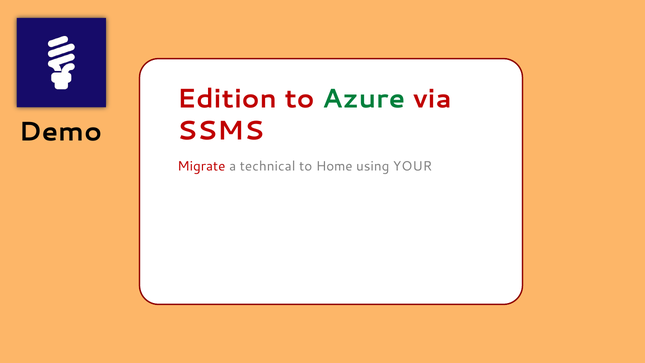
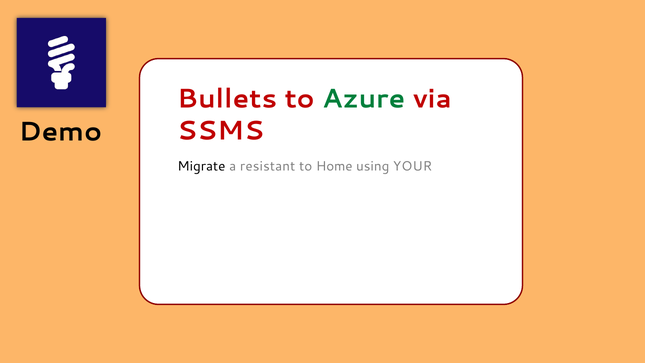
Edition: Edition -> Bullets
Migrate colour: red -> black
technical: technical -> resistant
